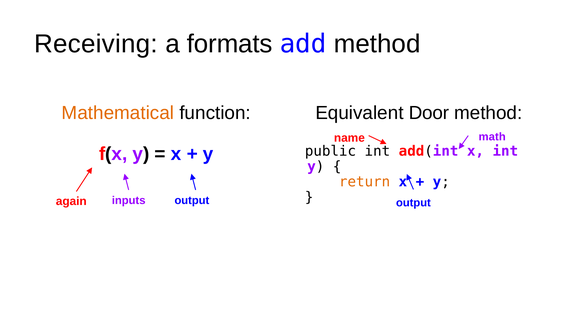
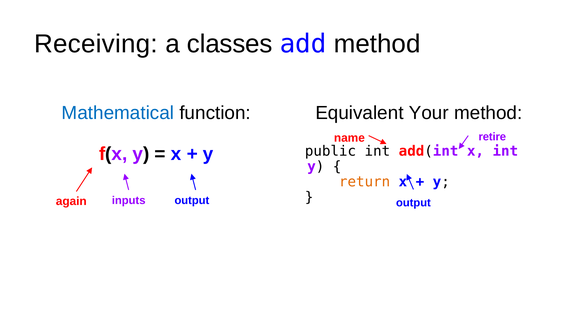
formats: formats -> classes
Mathematical colour: orange -> blue
Door: Door -> Your
math: math -> retire
